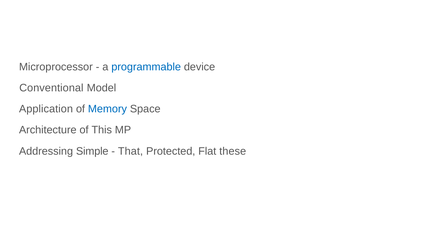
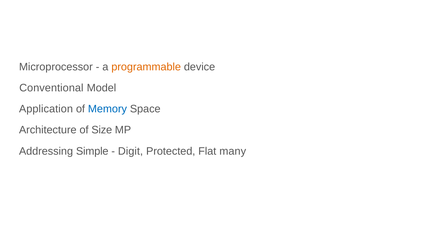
programmable colour: blue -> orange
This: This -> Size
That: That -> Digit
these: these -> many
